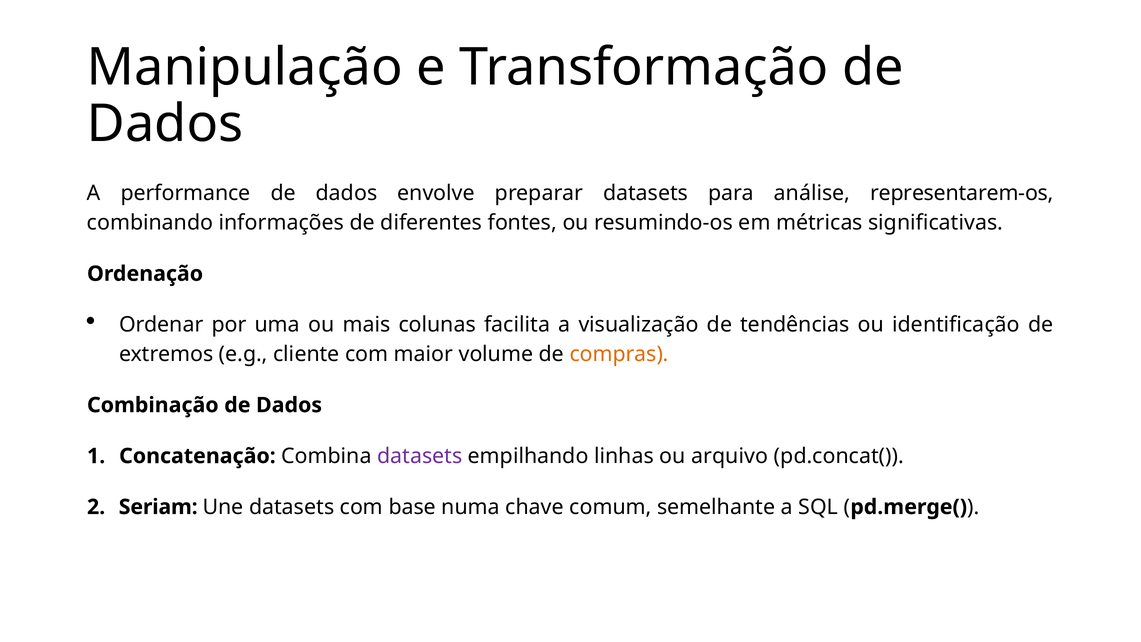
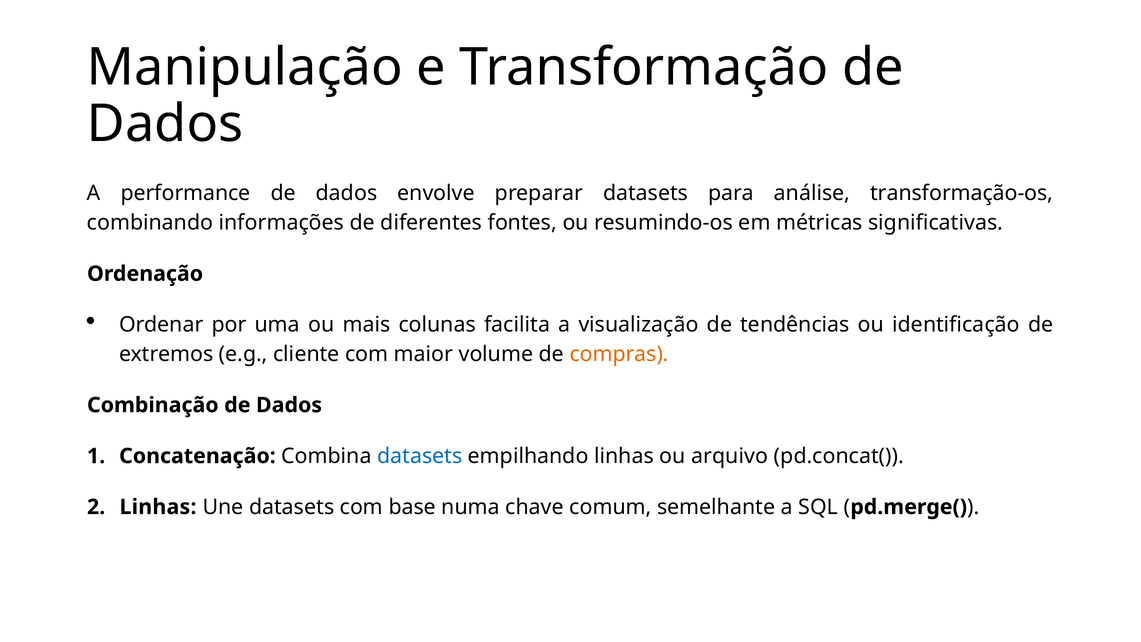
representarem-os: representarem-os -> transformação-os
datasets at (420, 456) colour: purple -> blue
Seriam at (158, 507): Seriam -> Linhas
